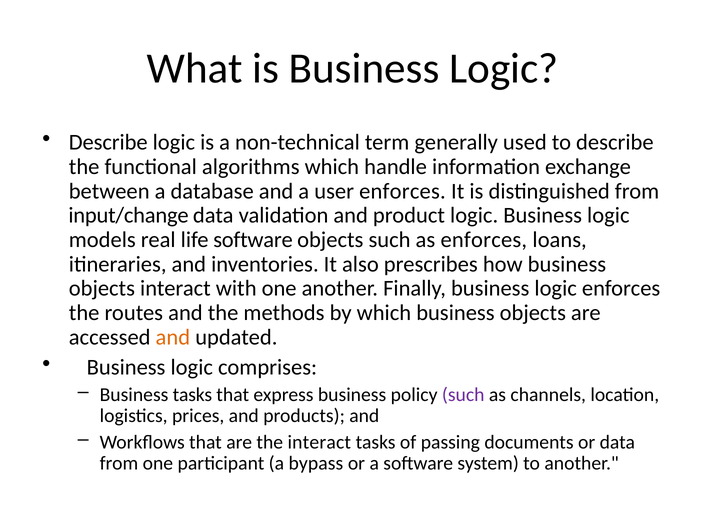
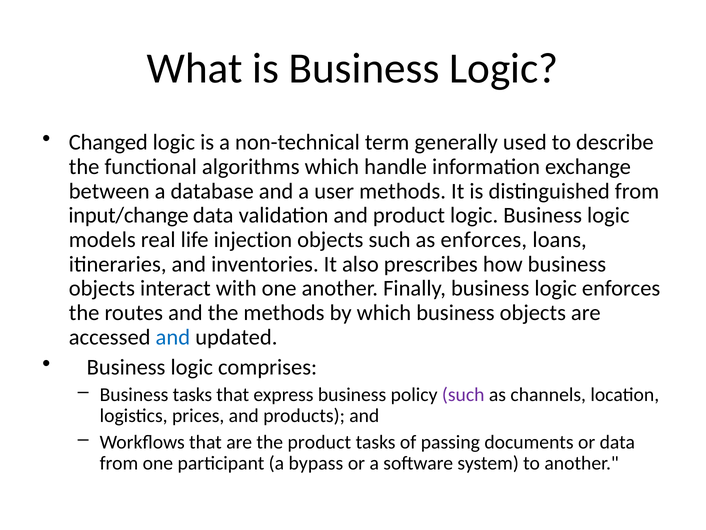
Describe at (108, 142): Describe -> Changed
user enforces: enforces -> methods
life software: software -> injection
and at (173, 337) colour: orange -> blue
the interact: interact -> product
